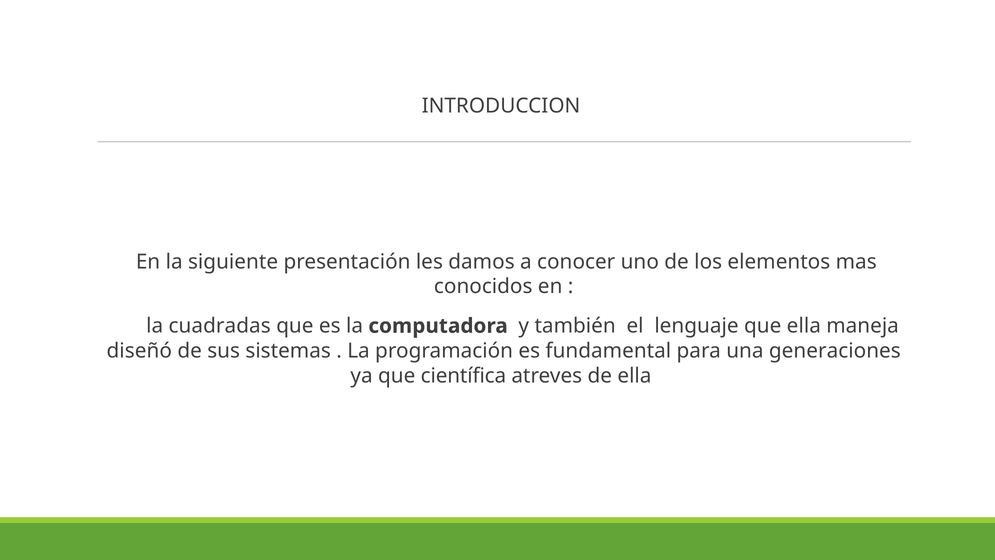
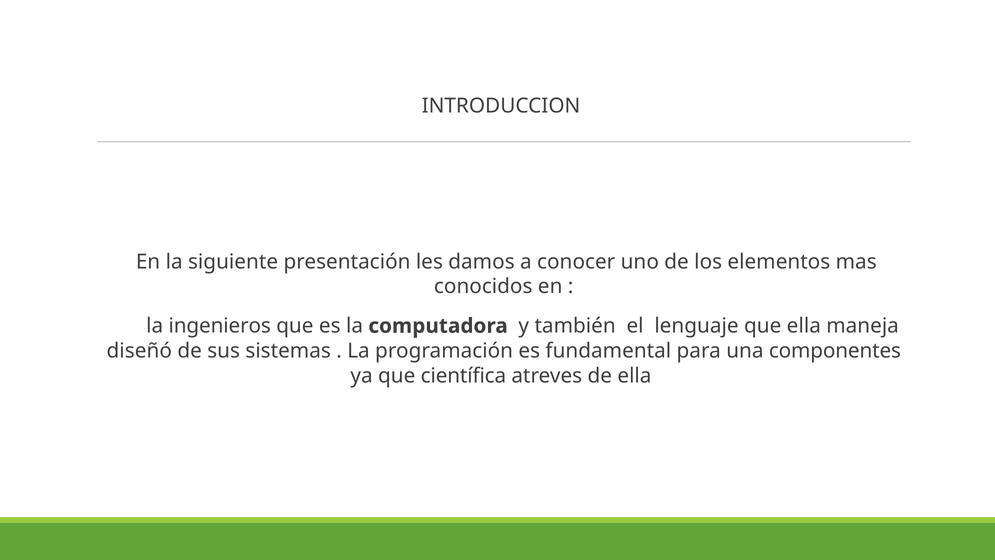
cuadradas: cuadradas -> ingenieros
generaciones: generaciones -> componentes
